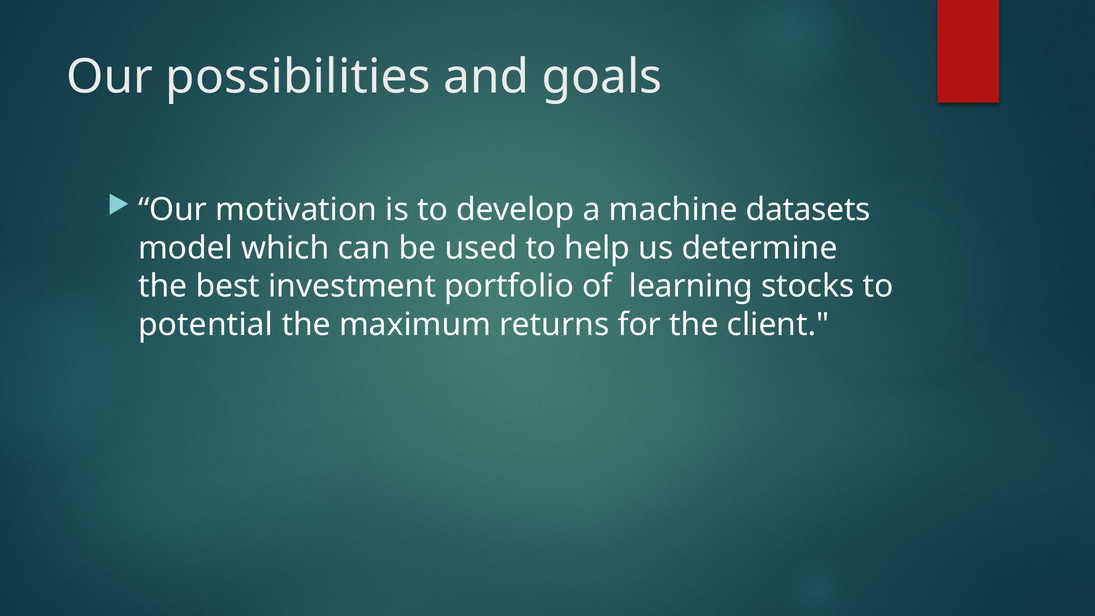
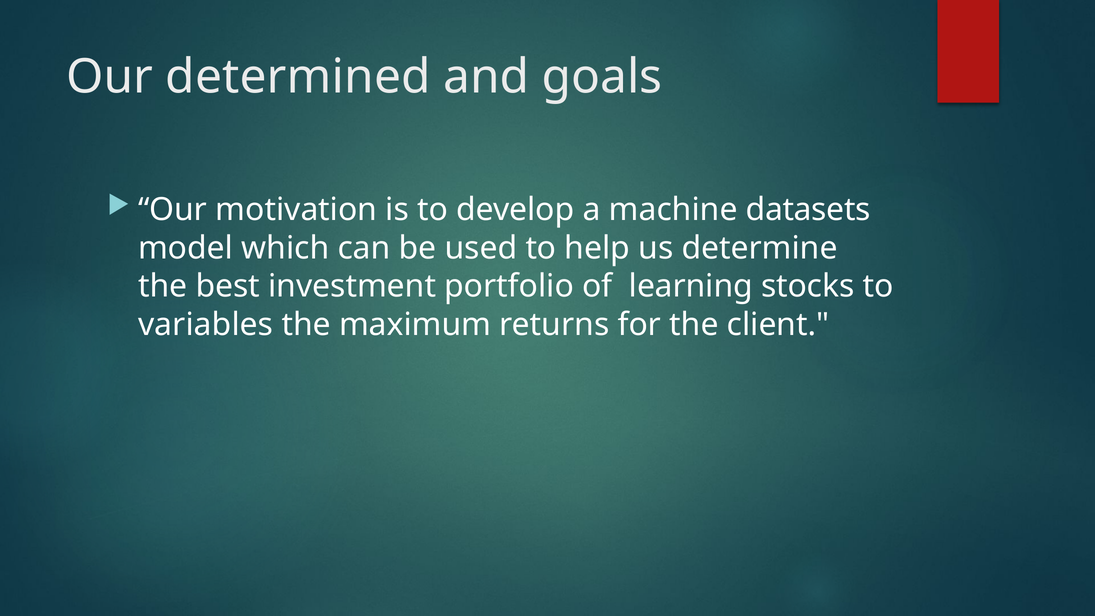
possibilities: possibilities -> determined
potential: potential -> variables
